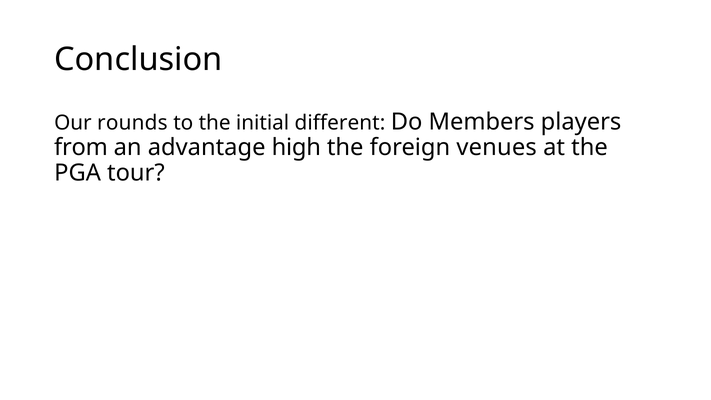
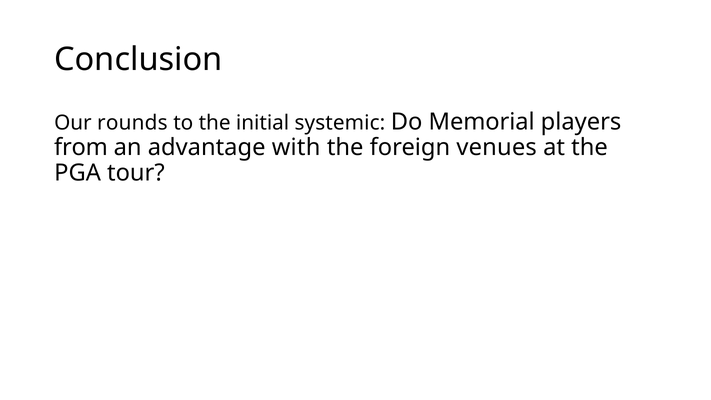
different: different -> systemic
Members: Members -> Memorial
high: high -> with
